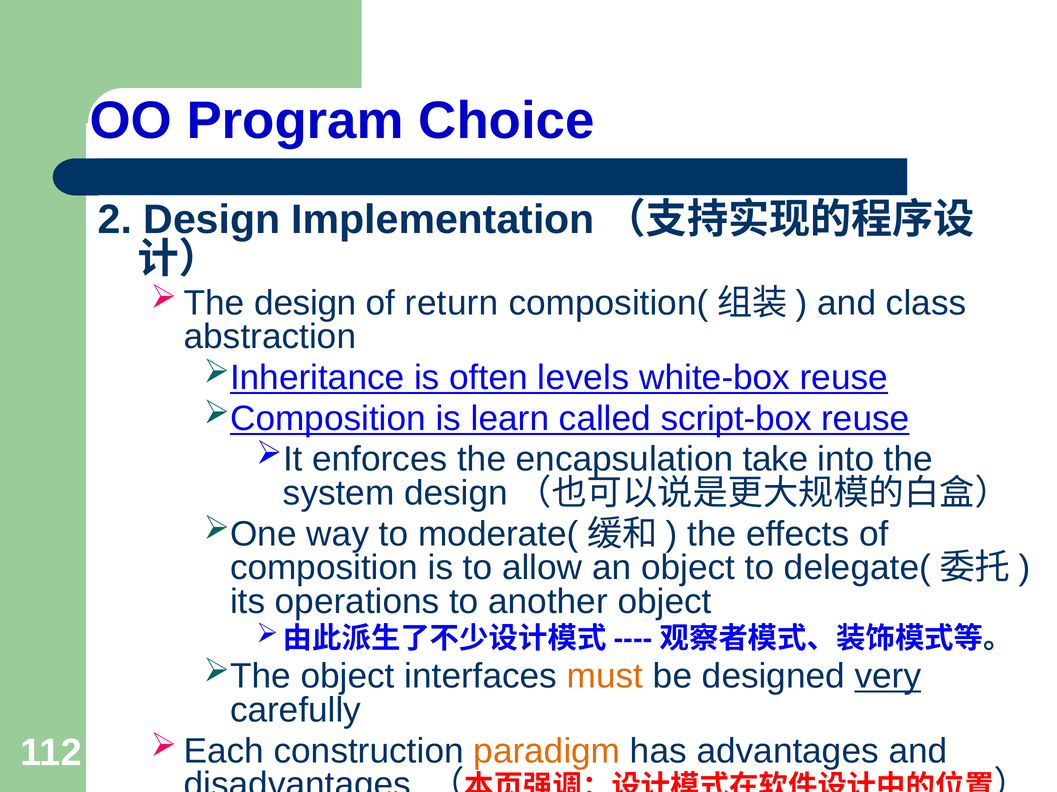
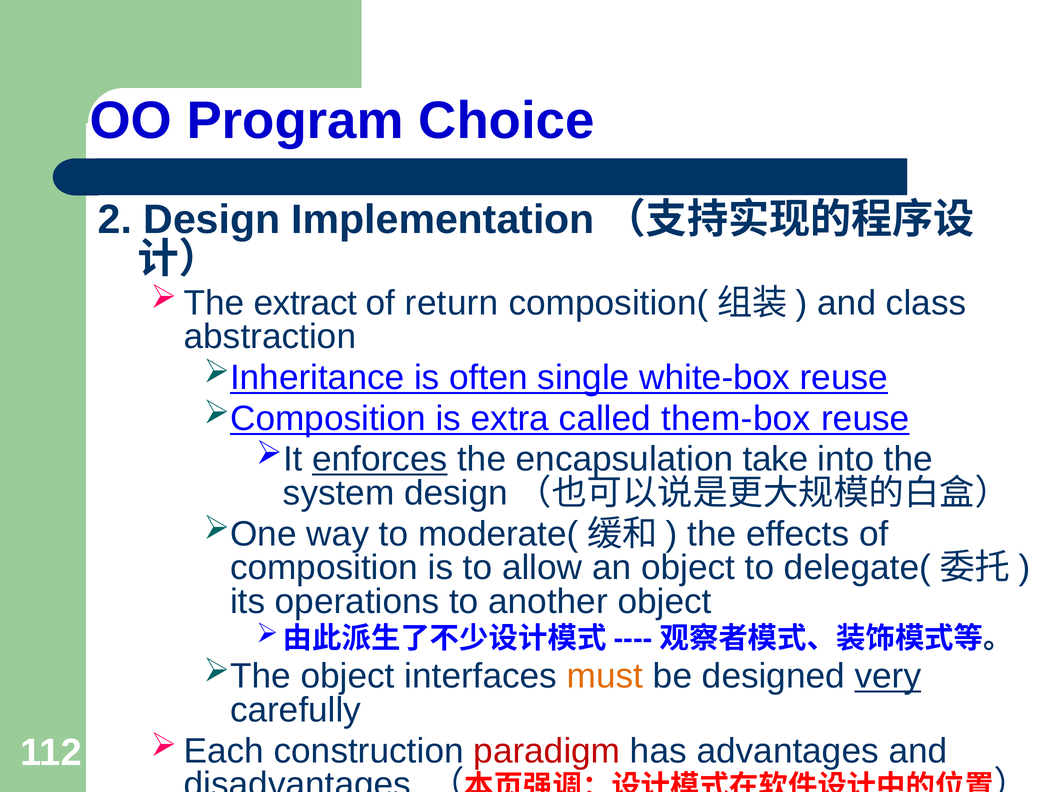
design at (305, 303): design -> extract
levels: levels -> single
learn: learn -> extra
script-box: script-box -> them-box
enforces underline: none -> present
paradigm colour: orange -> red
